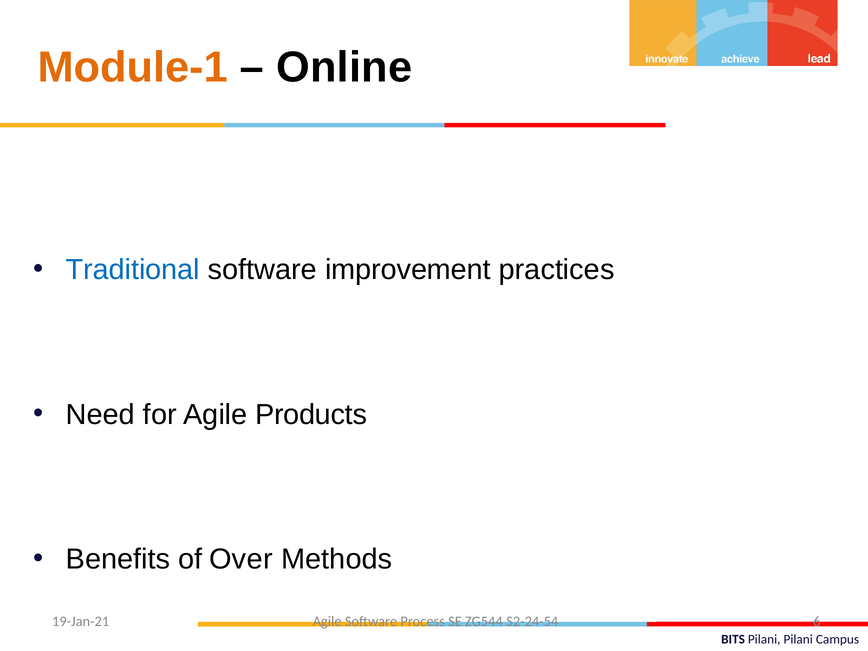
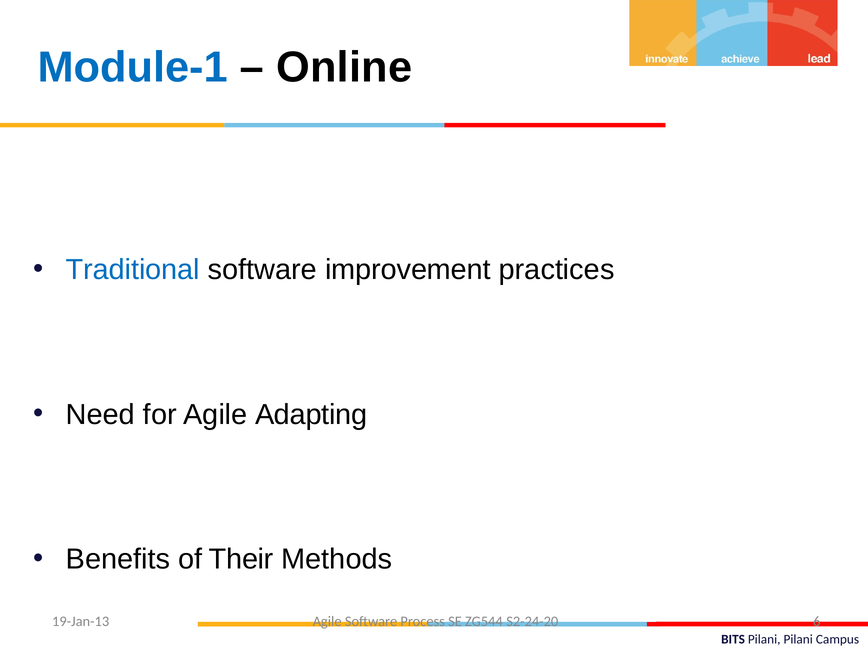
Module-1 colour: orange -> blue
Products: Products -> Adapting
Over: Over -> Their
19-Jan-21: 19-Jan-21 -> 19-Jan-13
S2-24-54: S2-24-54 -> S2-24-20
